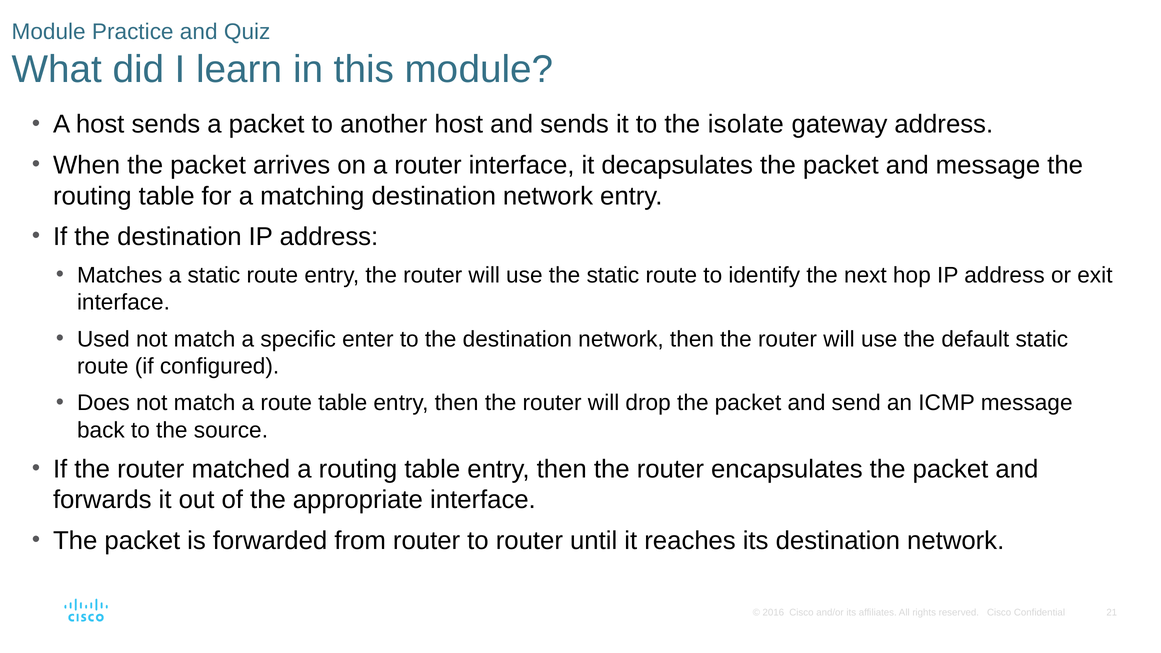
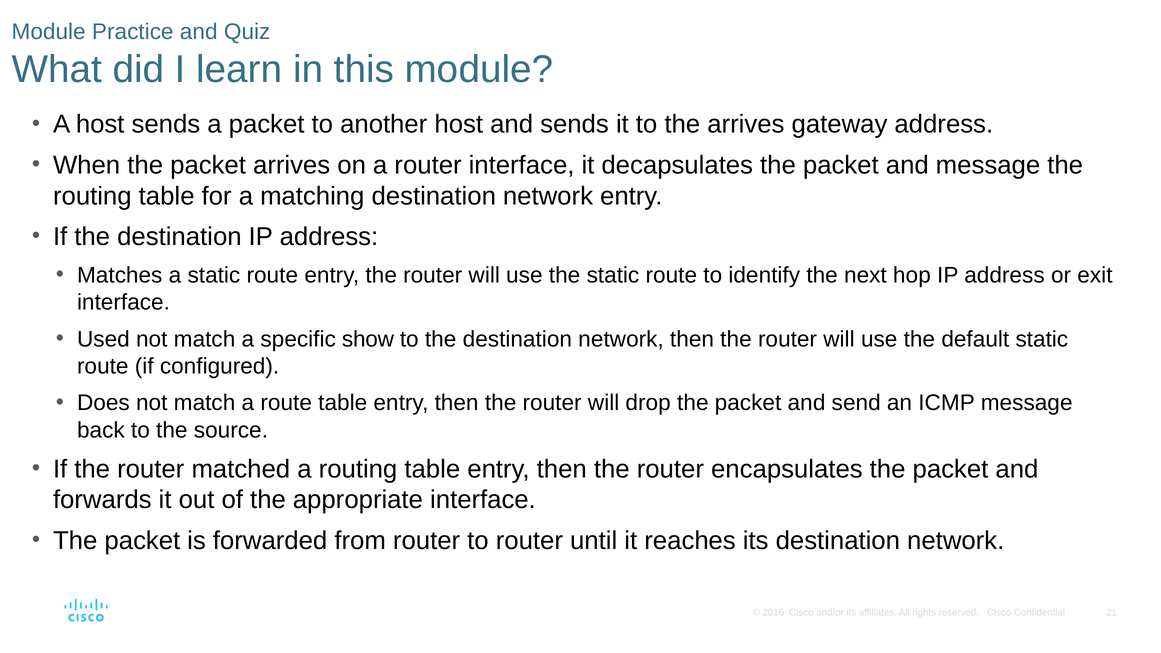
the isolate: isolate -> arrives
enter: enter -> show
